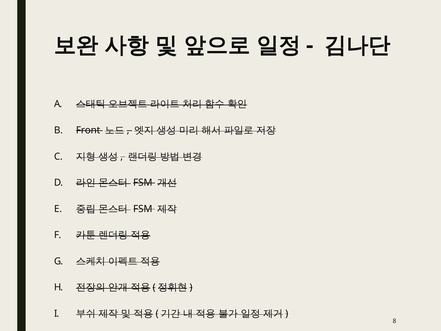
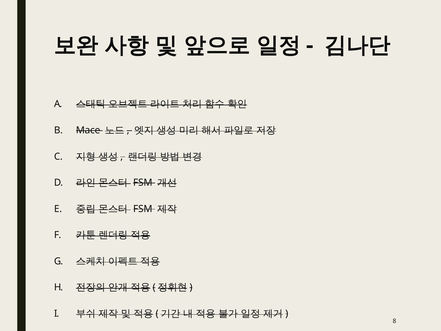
Front: Front -> Mace
